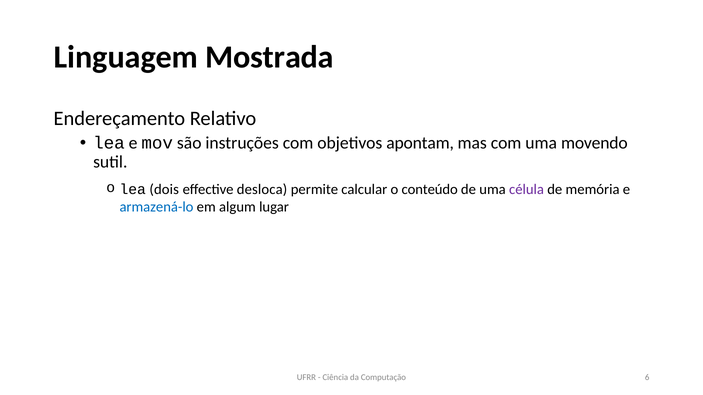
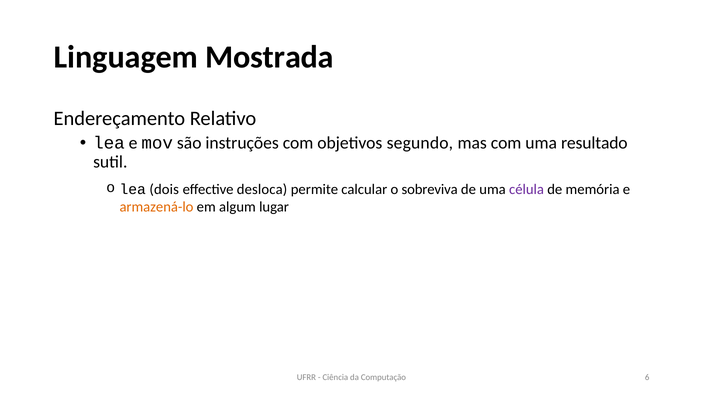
apontam: apontam -> segundo
movendo: movendo -> resultado
conteúdo: conteúdo -> sobreviva
armazená-lo colour: blue -> orange
